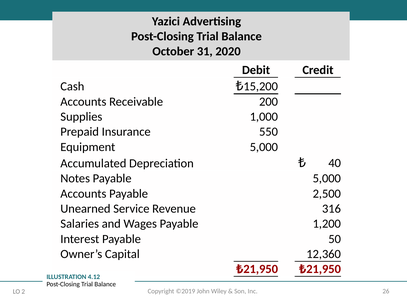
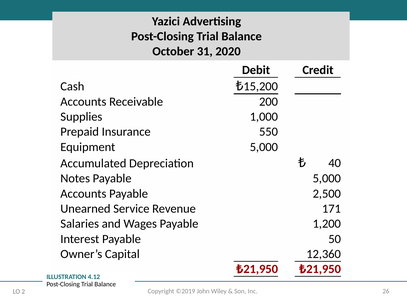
316: 316 -> 171
